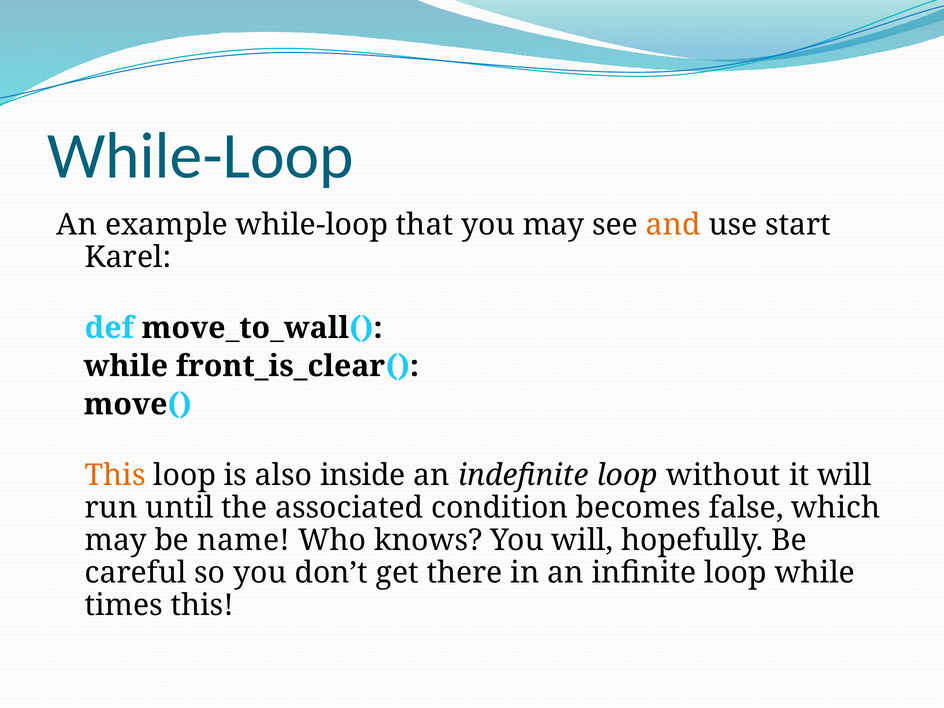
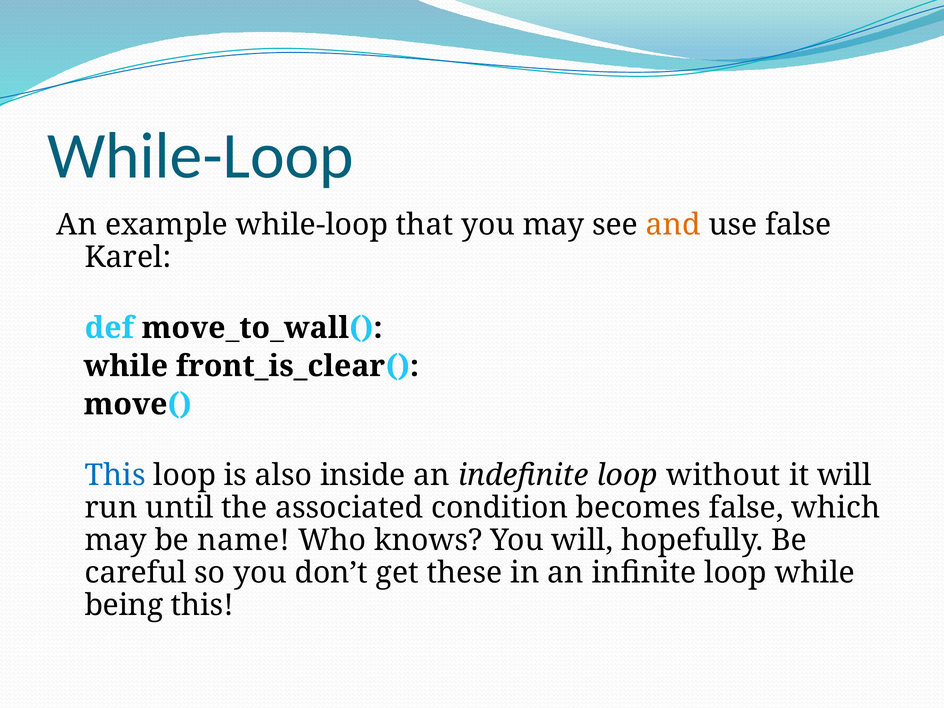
use start: start -> false
This at (115, 475) colour: orange -> blue
there: there -> these
times: times -> being
